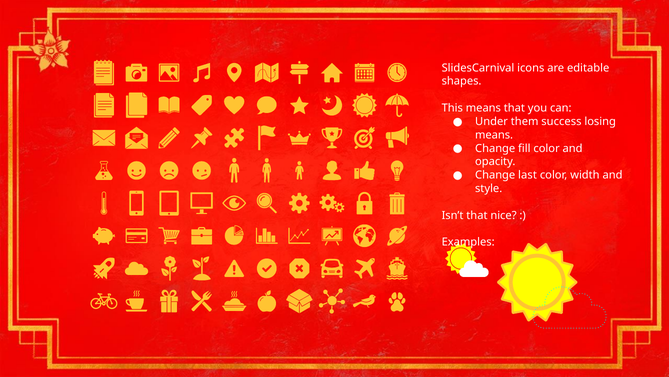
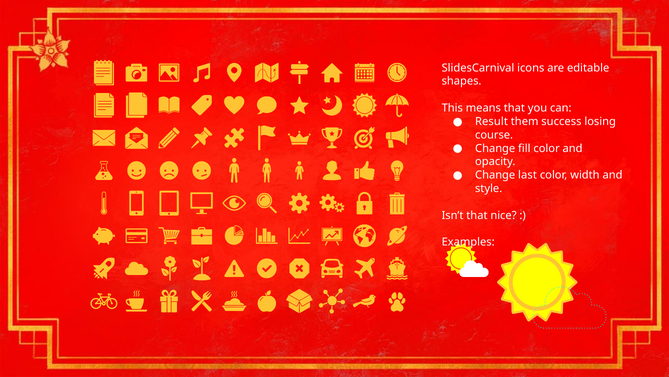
Under: Under -> Result
means at (494, 135): means -> course
